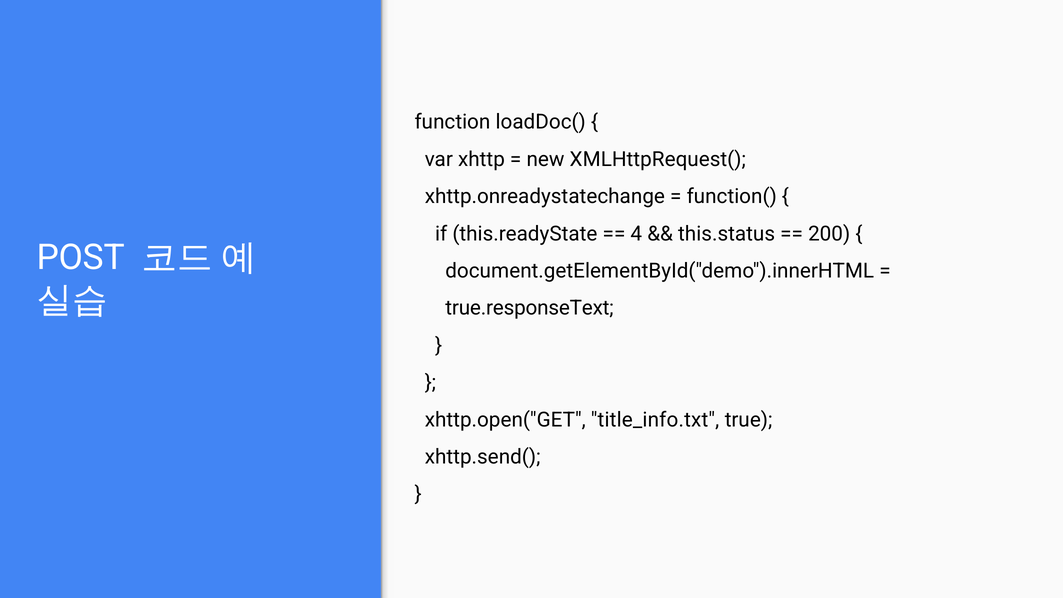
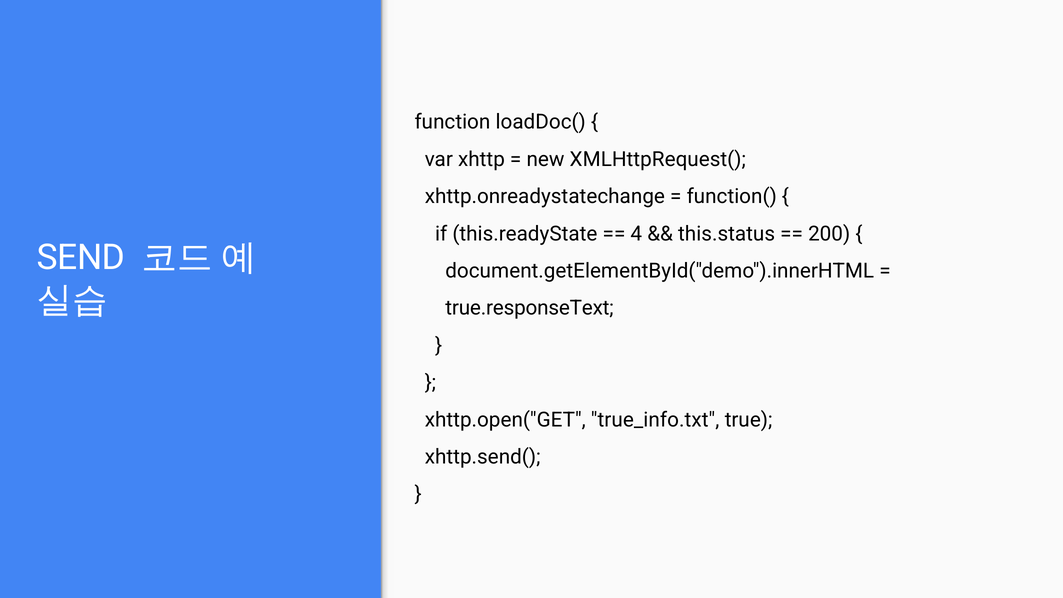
POST: POST -> SEND
title_info.txt: title_info.txt -> true_info.txt
